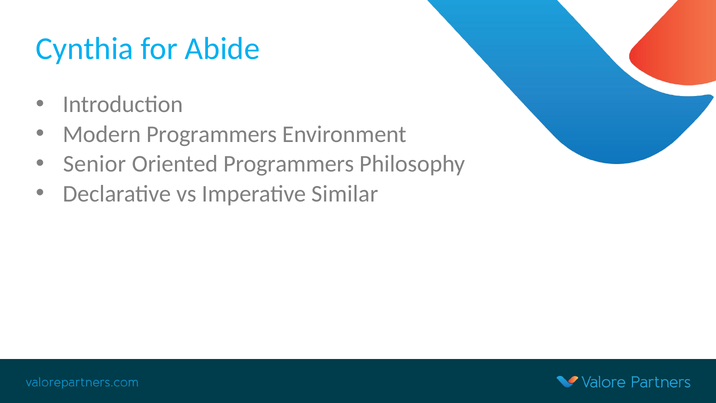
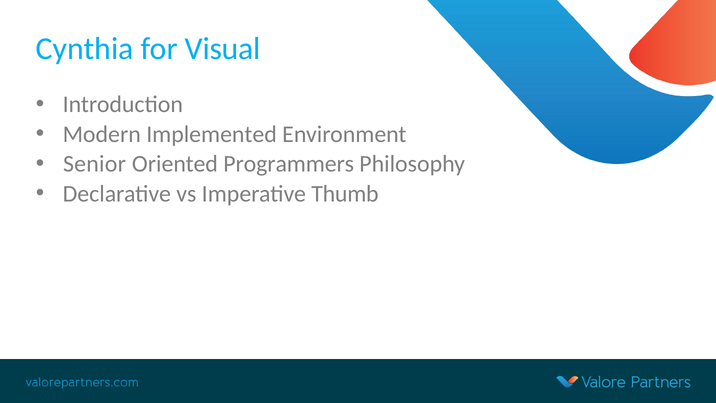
Abide: Abide -> Visual
Modern Programmers: Programmers -> Implemented
Similar: Similar -> Thumb
